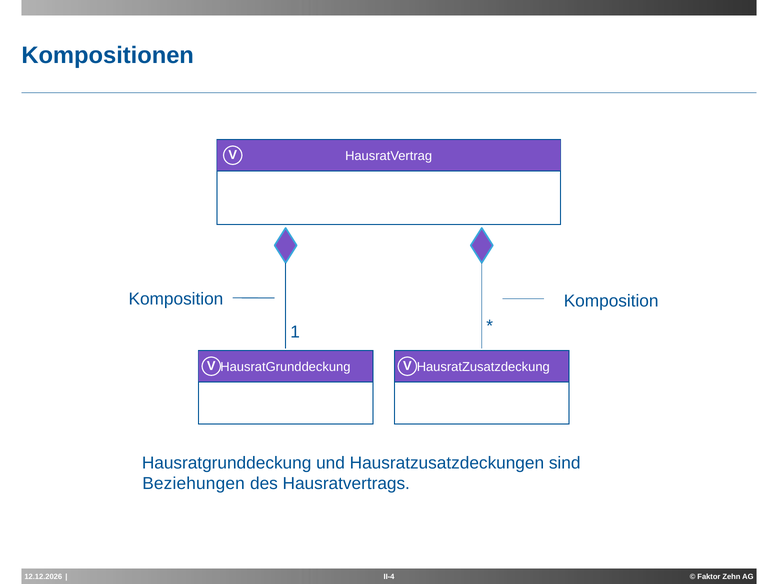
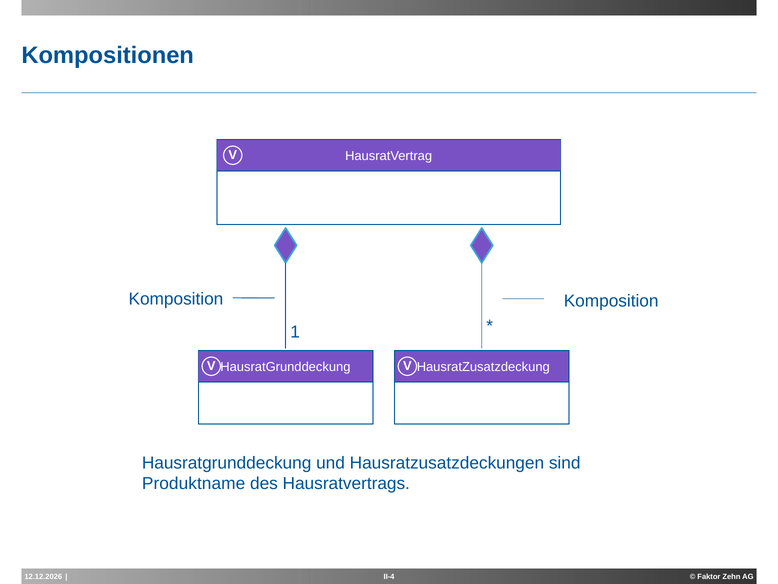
Beziehungen: Beziehungen -> Produktname
